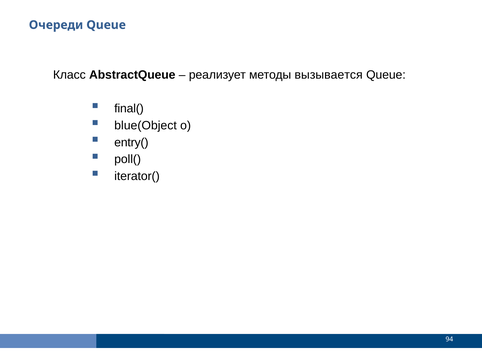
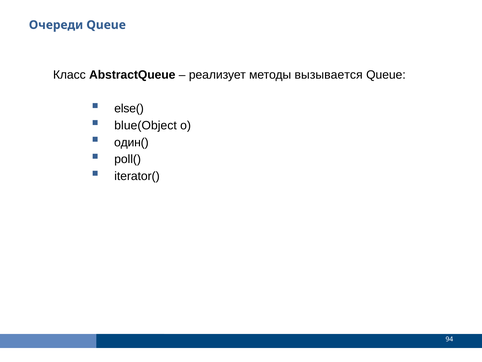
final(: final( -> else(
entry(: entry( -> один(
